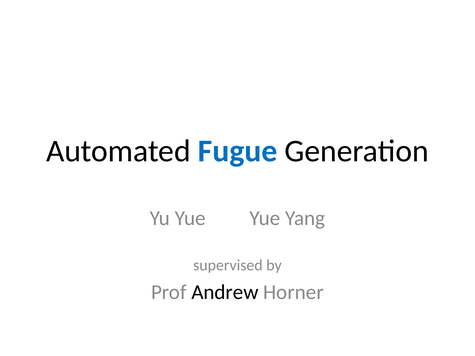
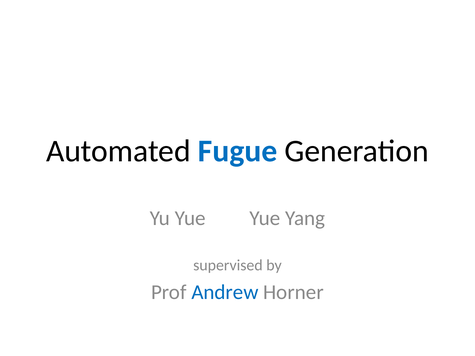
Andrew colour: black -> blue
